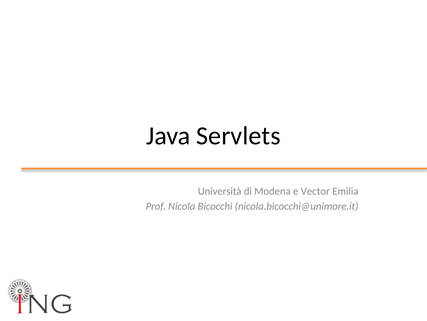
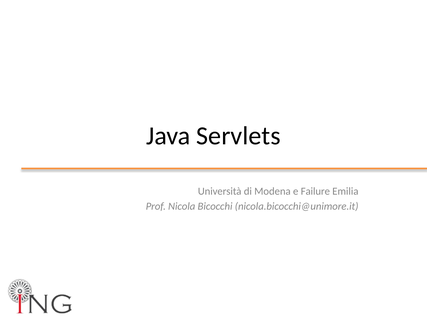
Vector: Vector -> Failure
